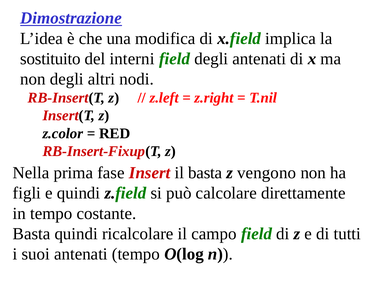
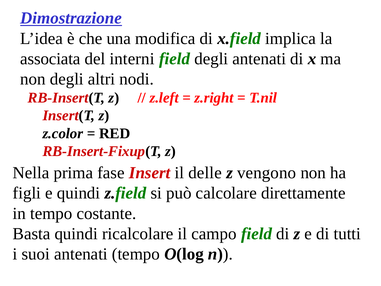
sostituito: sostituito -> associata
il basta: basta -> delle
